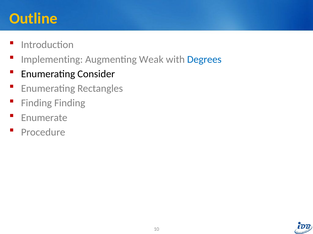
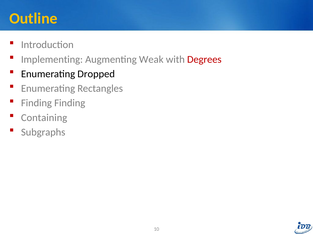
Degrees colour: blue -> red
Consider: Consider -> Dropped
Enumerate: Enumerate -> Containing
Procedure: Procedure -> Subgraphs
